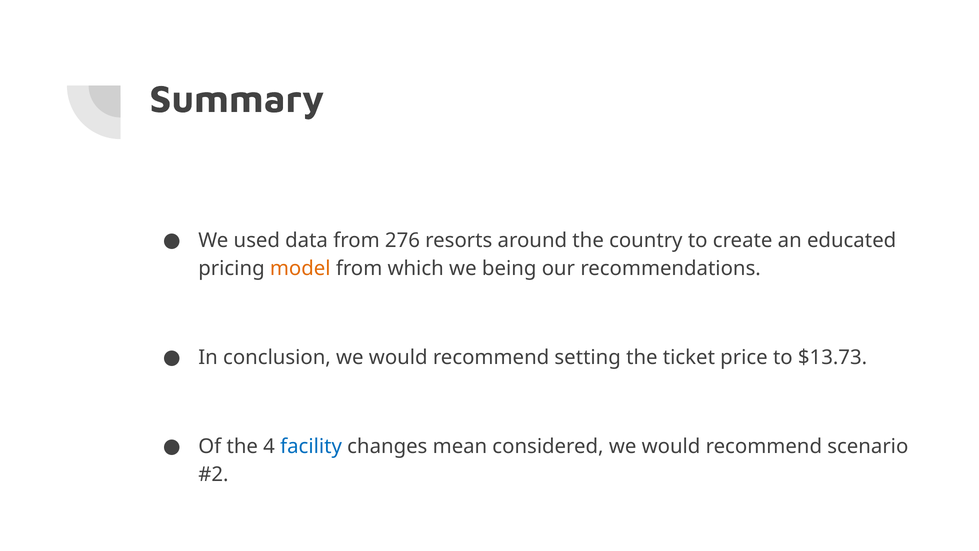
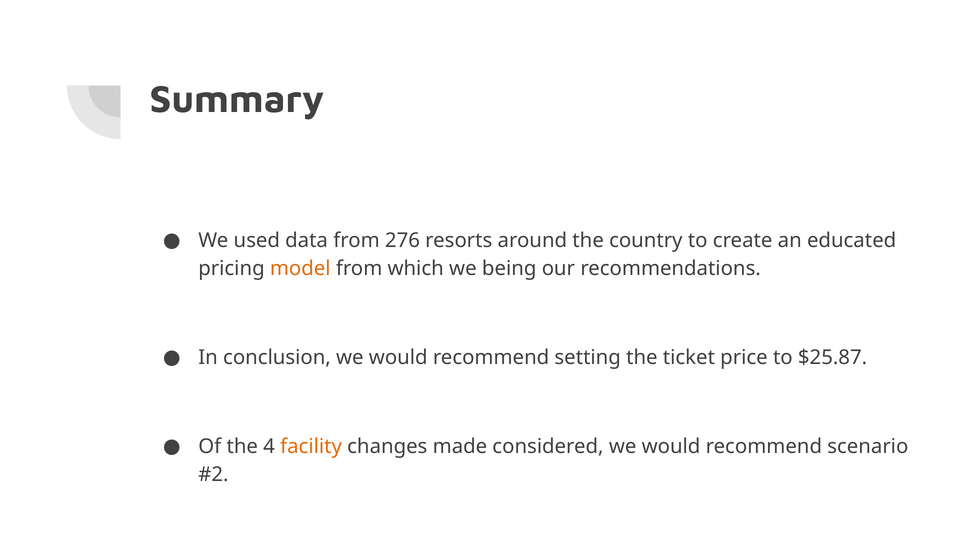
$13.73: $13.73 -> $25.87
facility colour: blue -> orange
mean: mean -> made
